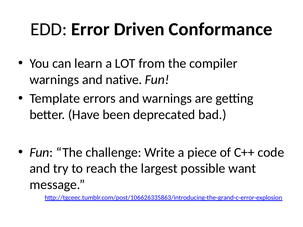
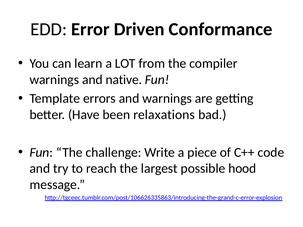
deprecated: deprecated -> relaxations
want: want -> hood
